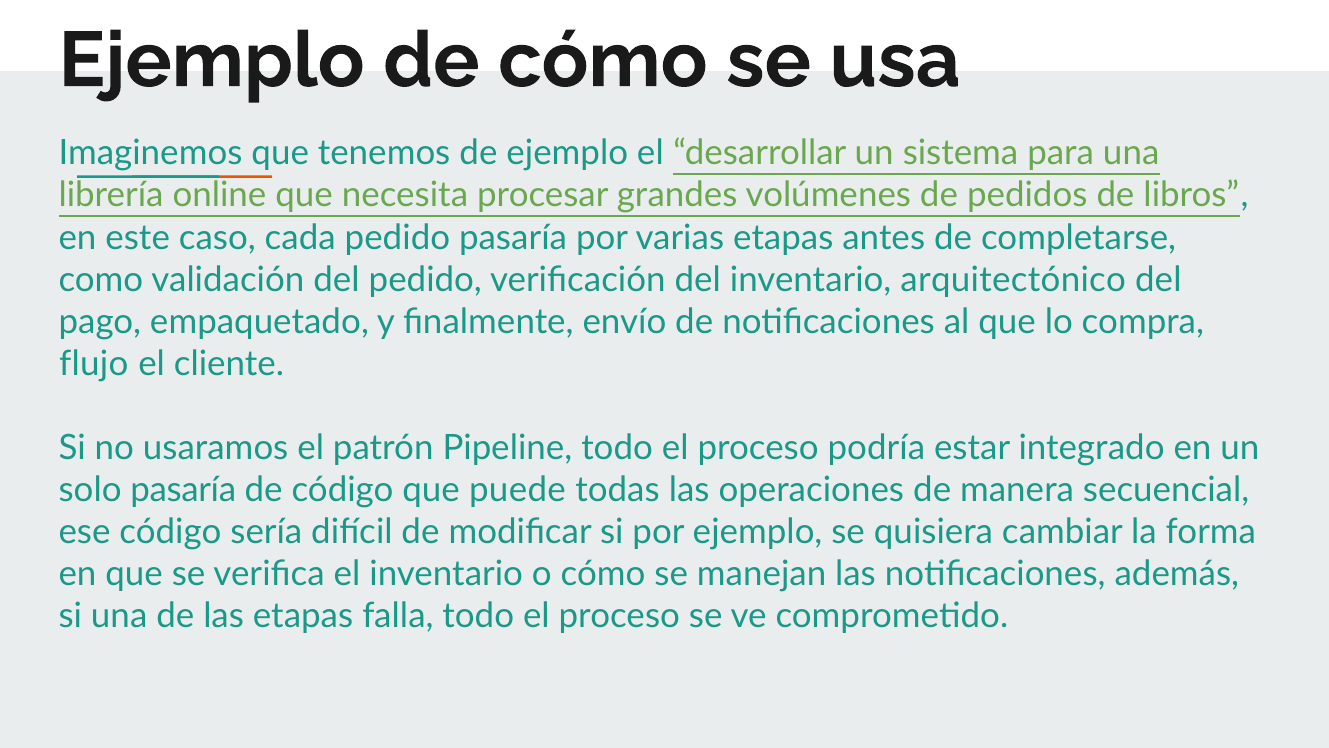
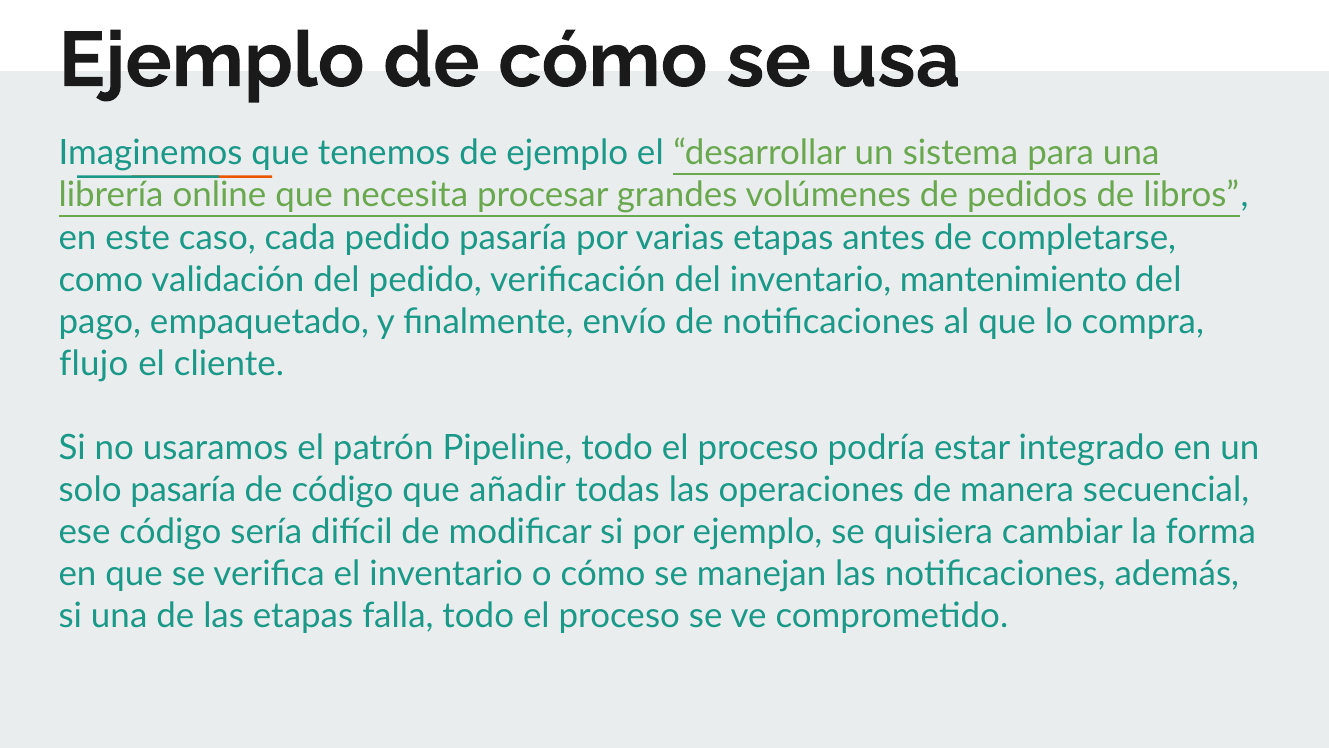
arquitectónico: arquitectónico -> mantenimiento
puede: puede -> añadir
